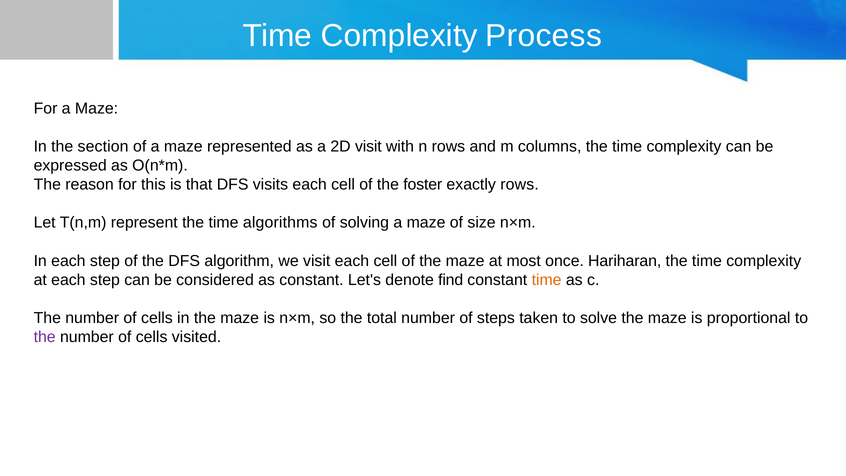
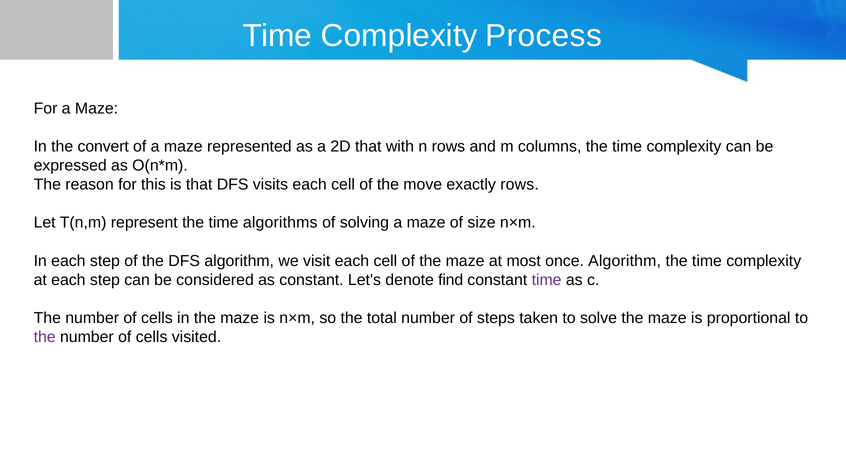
section: section -> convert
2D visit: visit -> that
foster: foster -> move
once Hariharan: Hariharan -> Algorithm
time at (547, 280) colour: orange -> purple
